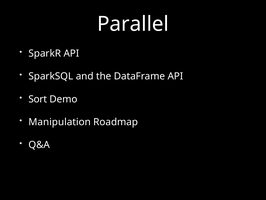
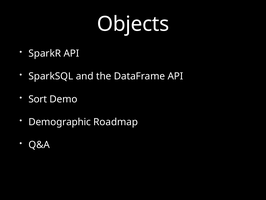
Parallel: Parallel -> Objects
Manipulation: Manipulation -> Demographic
